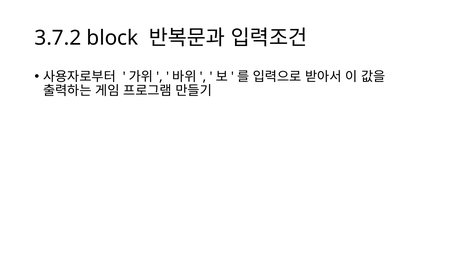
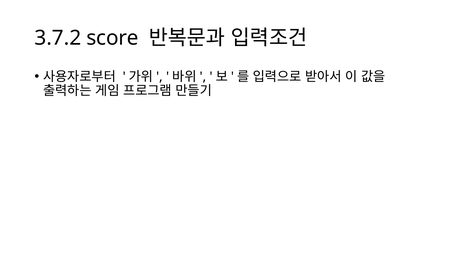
block: block -> score
